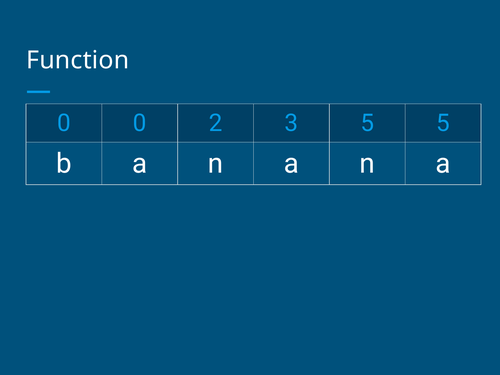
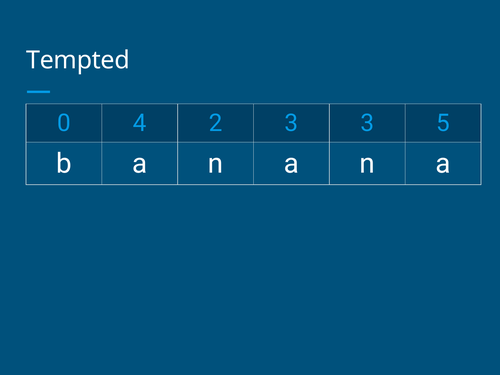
Function: Function -> Tempted
0 0: 0 -> 4
3 5: 5 -> 3
